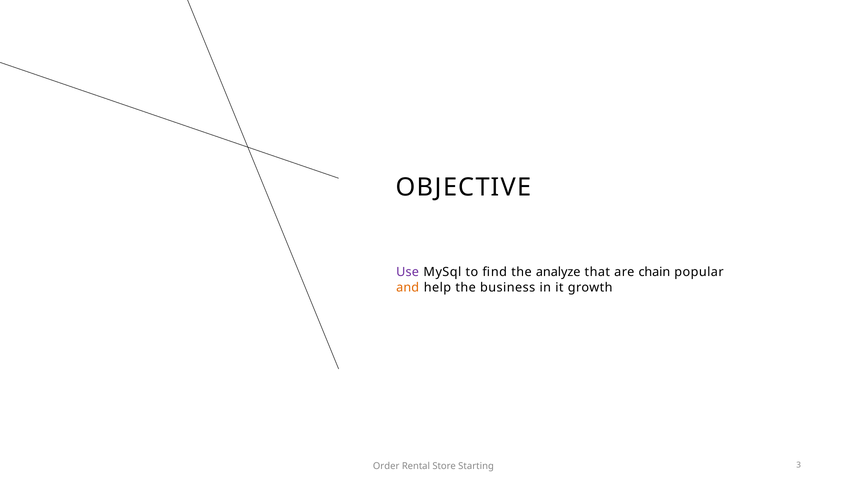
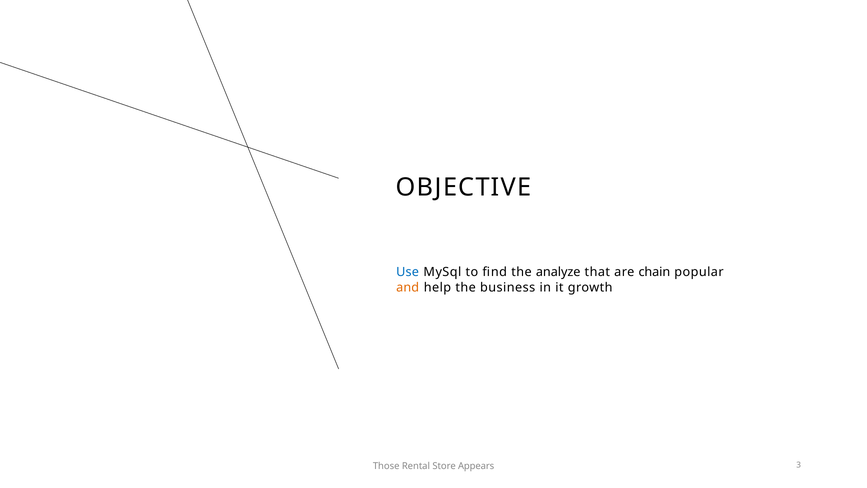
Use colour: purple -> blue
Order: Order -> Those
Starting: Starting -> Appears
